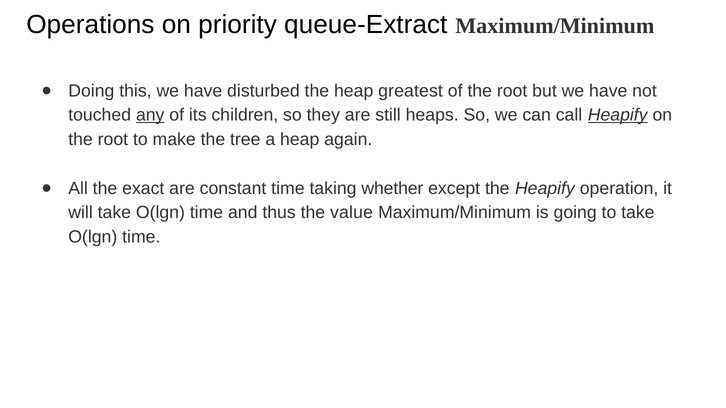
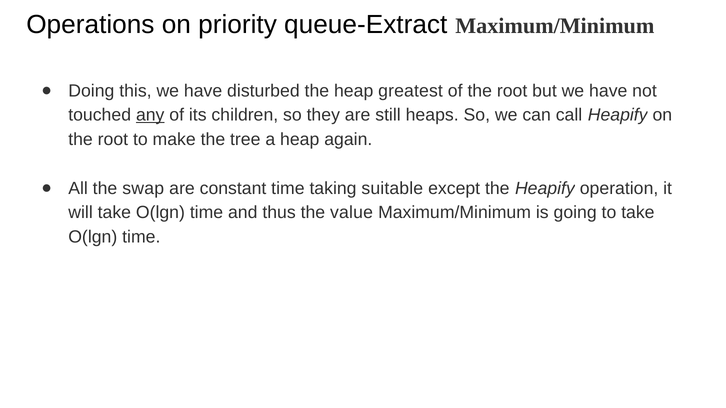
Heapify at (618, 115) underline: present -> none
exact: exact -> swap
whether: whether -> suitable
